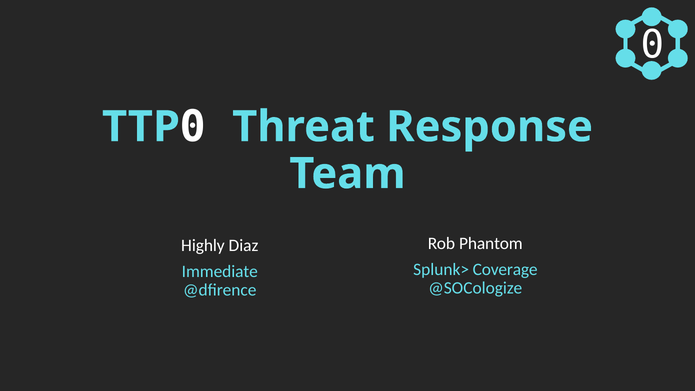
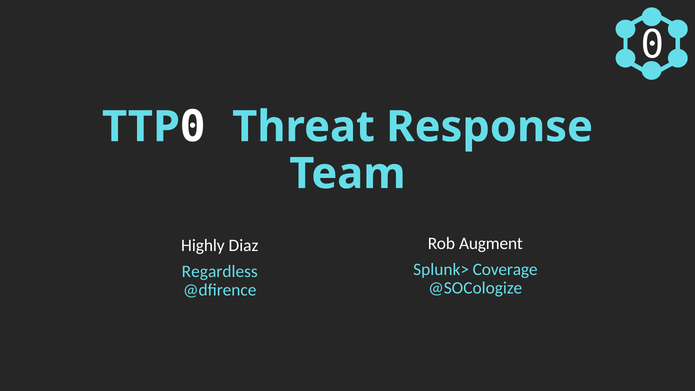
Phantom: Phantom -> Augment
Immediate: Immediate -> Regardless
